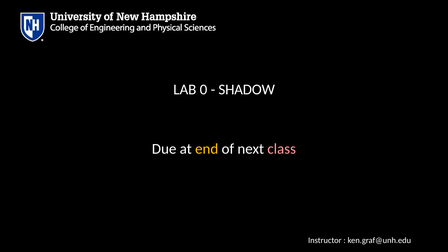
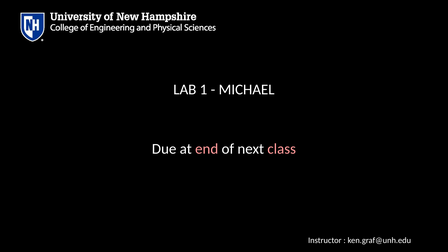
0: 0 -> 1
SHADOW: SHADOW -> MICHAEL
end colour: yellow -> pink
